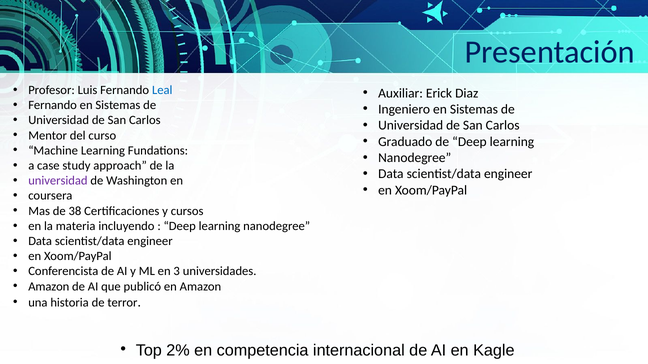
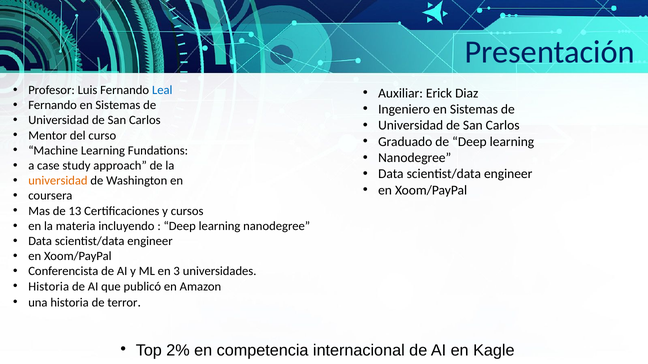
universidad at (58, 181) colour: purple -> orange
38: 38 -> 13
Amazon at (49, 287): Amazon -> Historia
